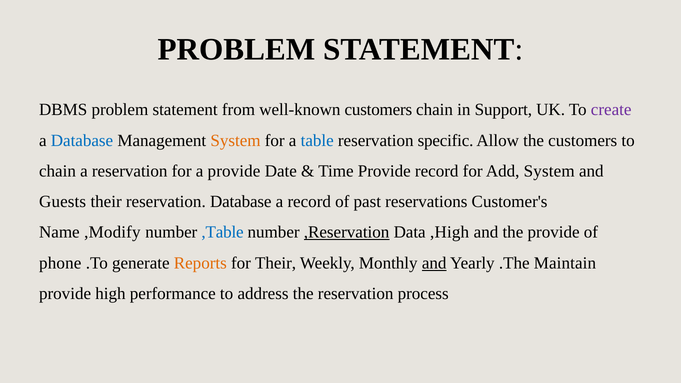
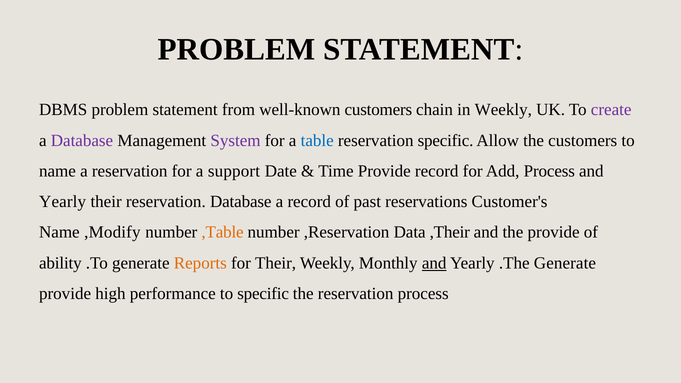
in Support: Support -> Weekly
Database at (82, 140) colour: blue -> purple
System at (235, 140) colour: orange -> purple
chain at (57, 171): chain -> name
a provide: provide -> support
Add System: System -> Process
Guests at (63, 202): Guests -> Yearly
,Table colour: blue -> orange
,Reservation underline: present -> none
,High: ,High -> ,Their
phone: phone -> ability
.The Maintain: Maintain -> Generate
to address: address -> specific
